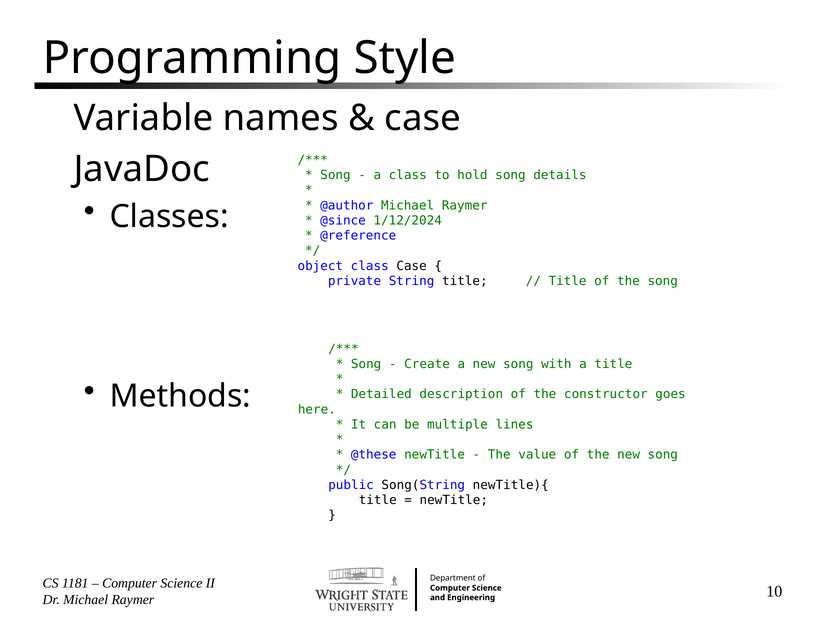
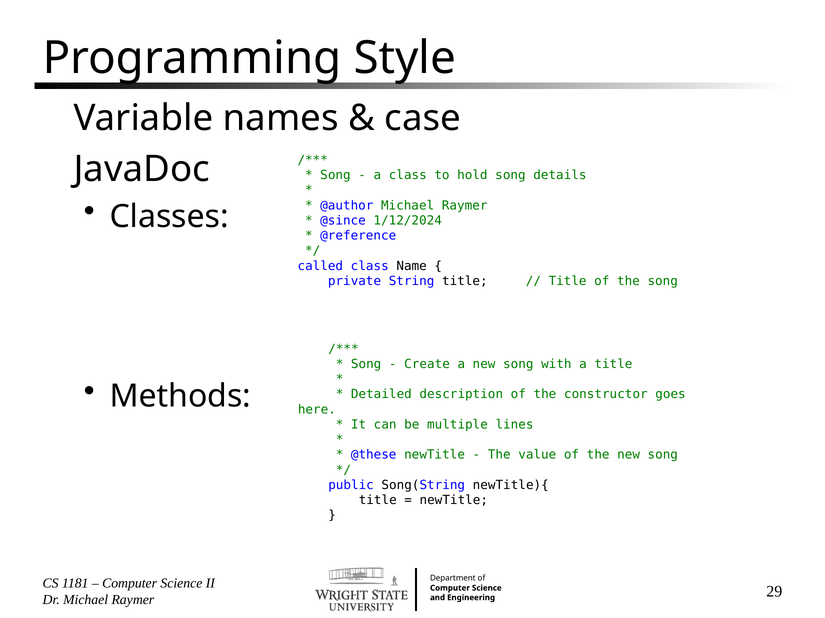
object: object -> called
class Case: Case -> Name
10: 10 -> 29
